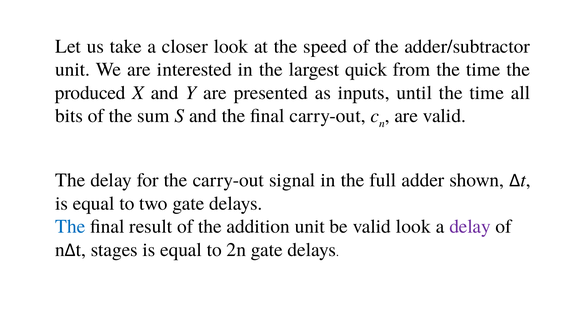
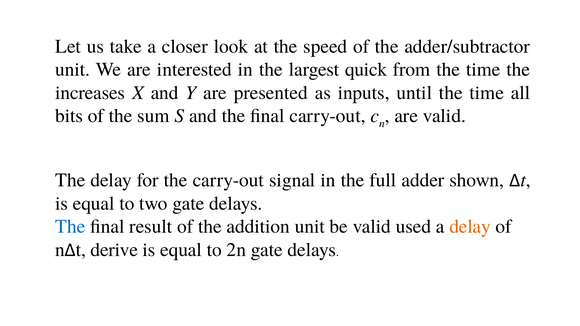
produced: produced -> increases
valid look: look -> used
delay at (470, 227) colour: purple -> orange
stages: stages -> derive
